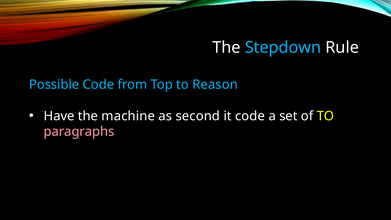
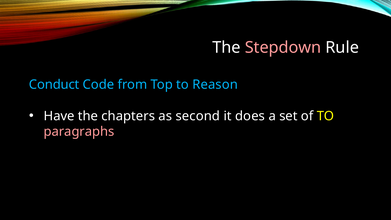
Stepdown colour: light blue -> pink
Possible: Possible -> Conduct
machine: machine -> chapters
it code: code -> does
